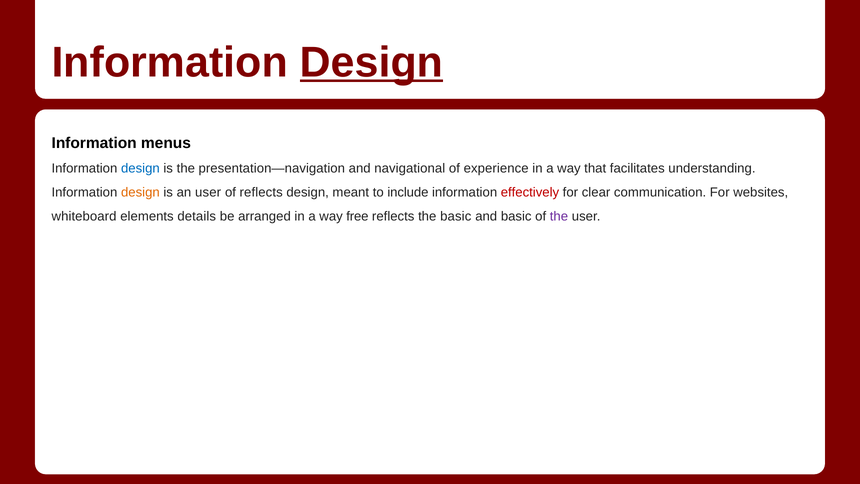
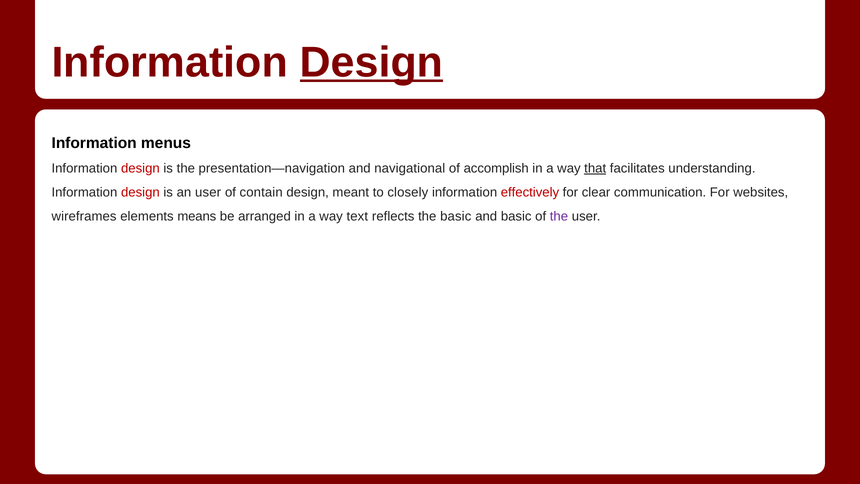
design at (140, 168) colour: blue -> red
experience: experience -> accomplish
that underline: none -> present
design at (140, 192) colour: orange -> red
of reflects: reflects -> contain
include: include -> closely
whiteboard: whiteboard -> wireframes
details: details -> means
free: free -> text
